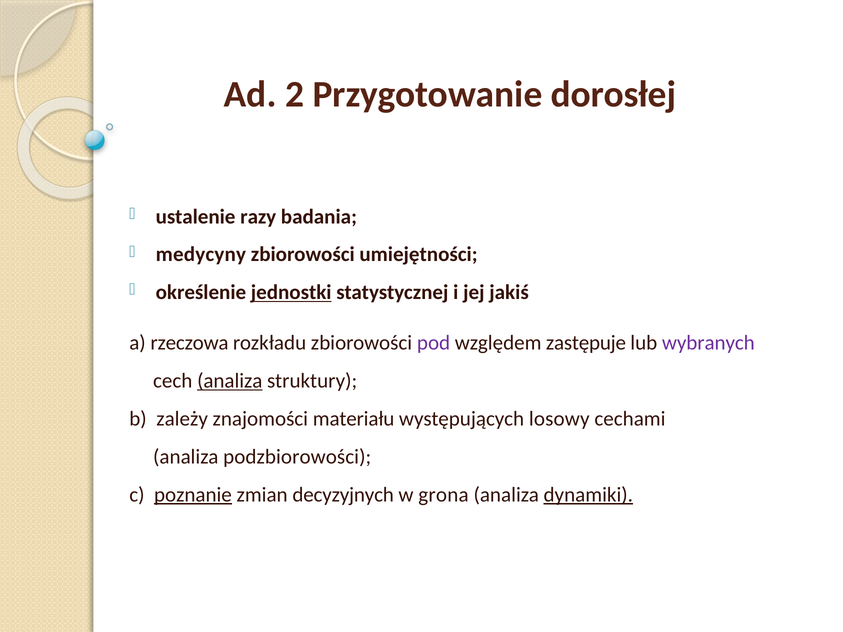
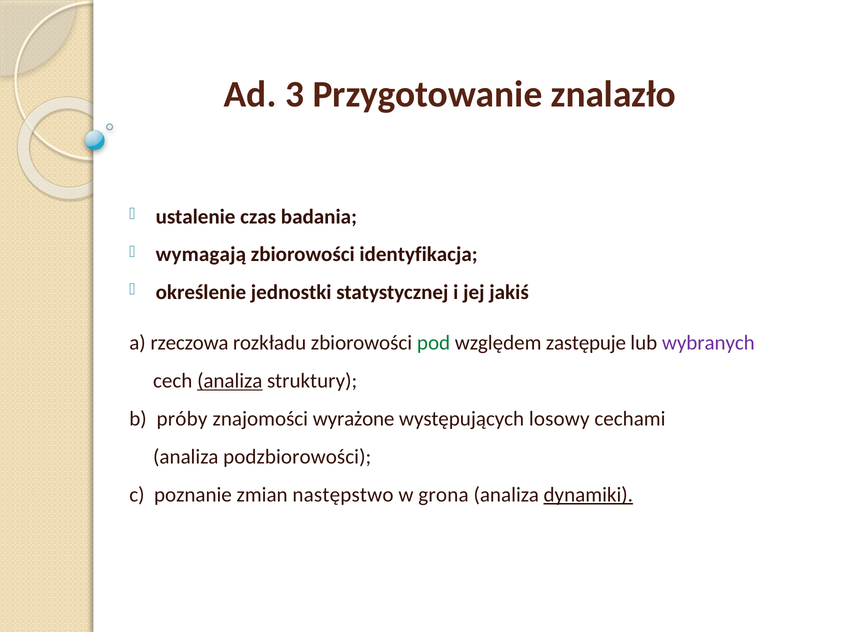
2: 2 -> 3
dorosłej: dorosłej -> znalazło
razy: razy -> czas
medycyny: medycyny -> wymagają
umiejętności: umiejętności -> identyfikacja
jednostki underline: present -> none
pod colour: purple -> green
zależy: zależy -> próby
materiału: materiału -> wyrażone
poznanie underline: present -> none
decyzyjnych: decyzyjnych -> następstwo
